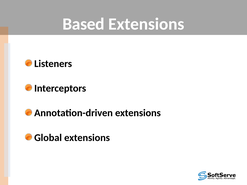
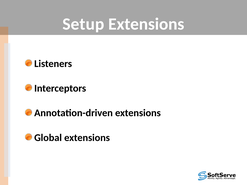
Based: Based -> Setup
